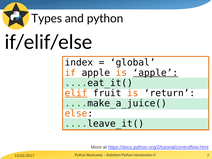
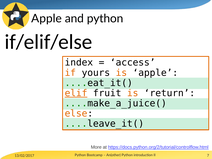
Types at (47, 19): Types -> Apple
global: global -> access
if apple: apple -> yours
apple at (155, 73) underline: present -> none
